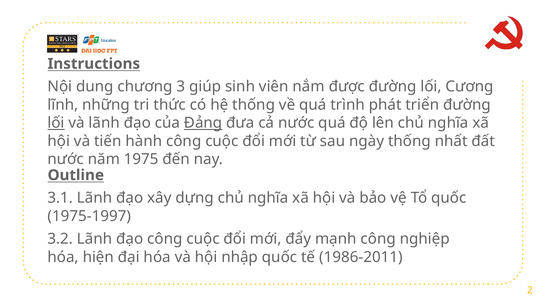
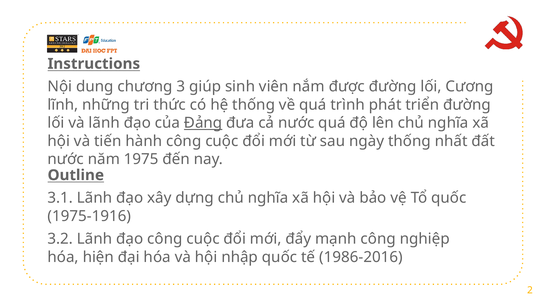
lối at (56, 123) underline: present -> none
1975-1997: 1975-1997 -> 1975-1916
1986-2011: 1986-2011 -> 1986-2016
